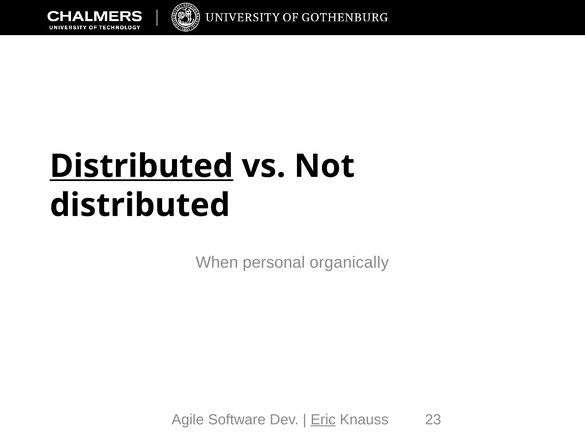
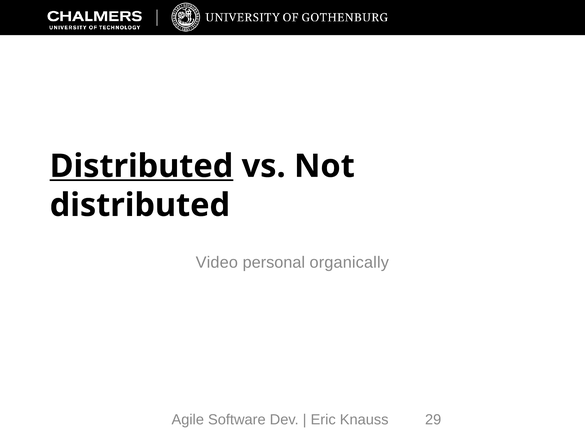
When: When -> Video
Eric underline: present -> none
23: 23 -> 29
